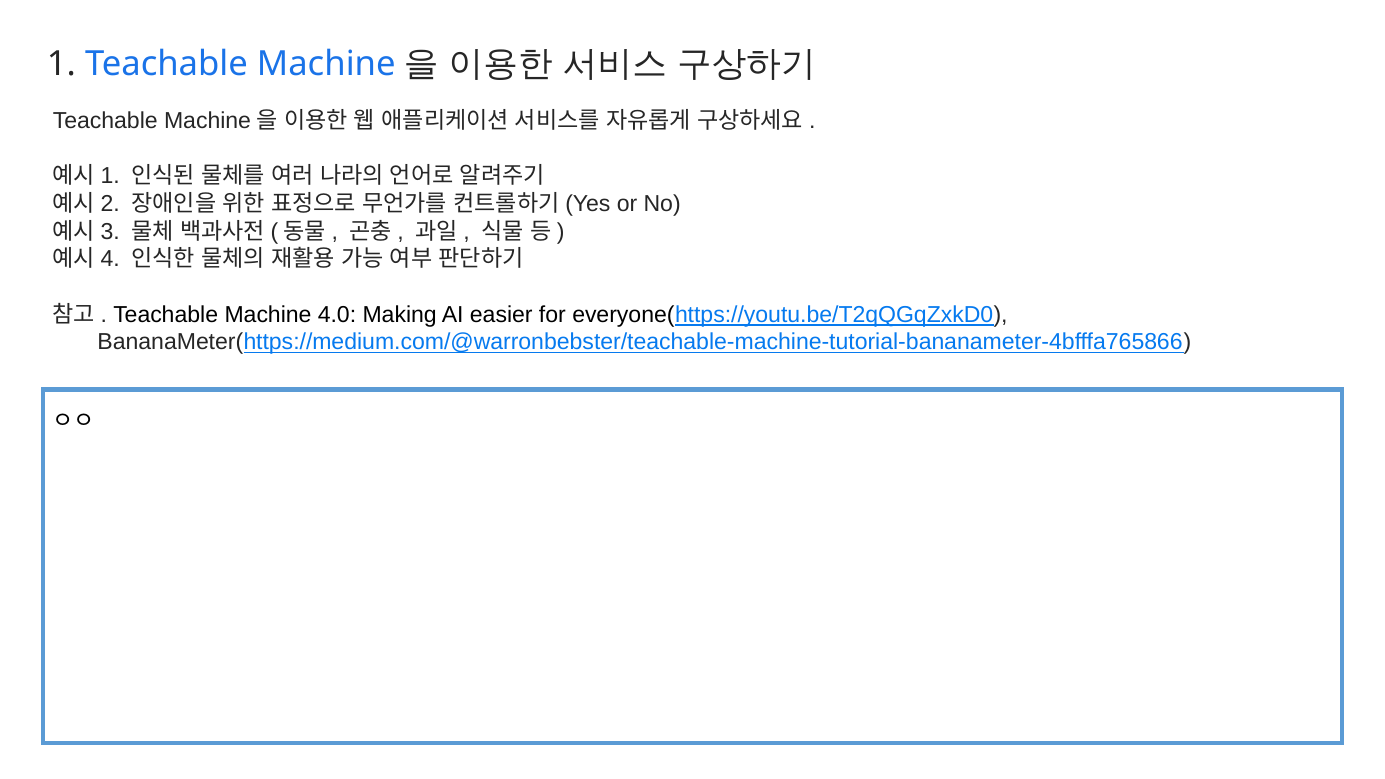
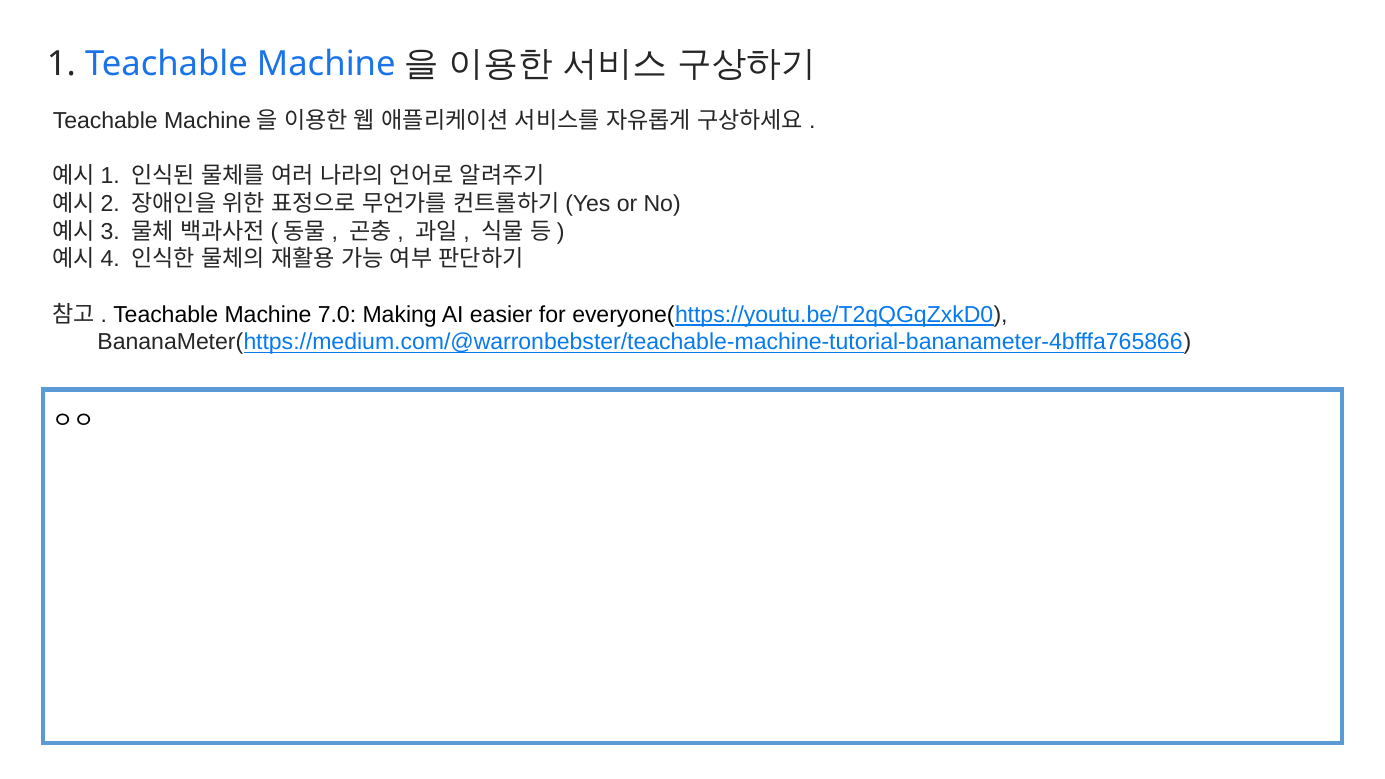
4.0: 4.0 -> 7.0
